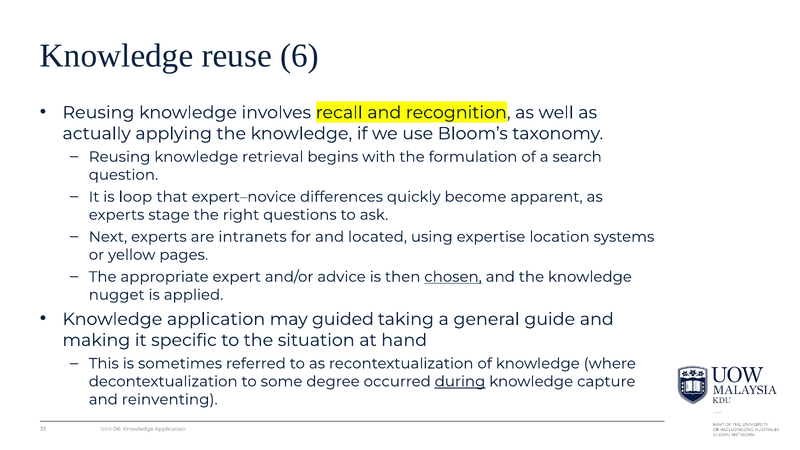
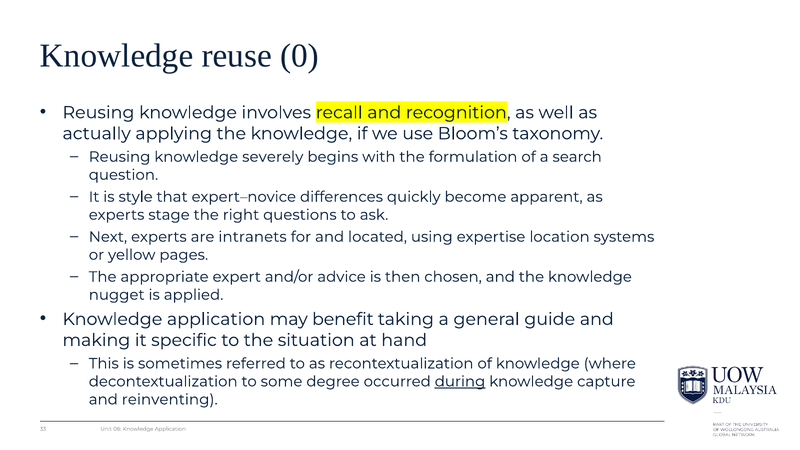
6: 6 -> 0
retrieval: retrieval -> severely
loop: loop -> style
chosen underline: present -> none
guided: guided -> beneﬁt
